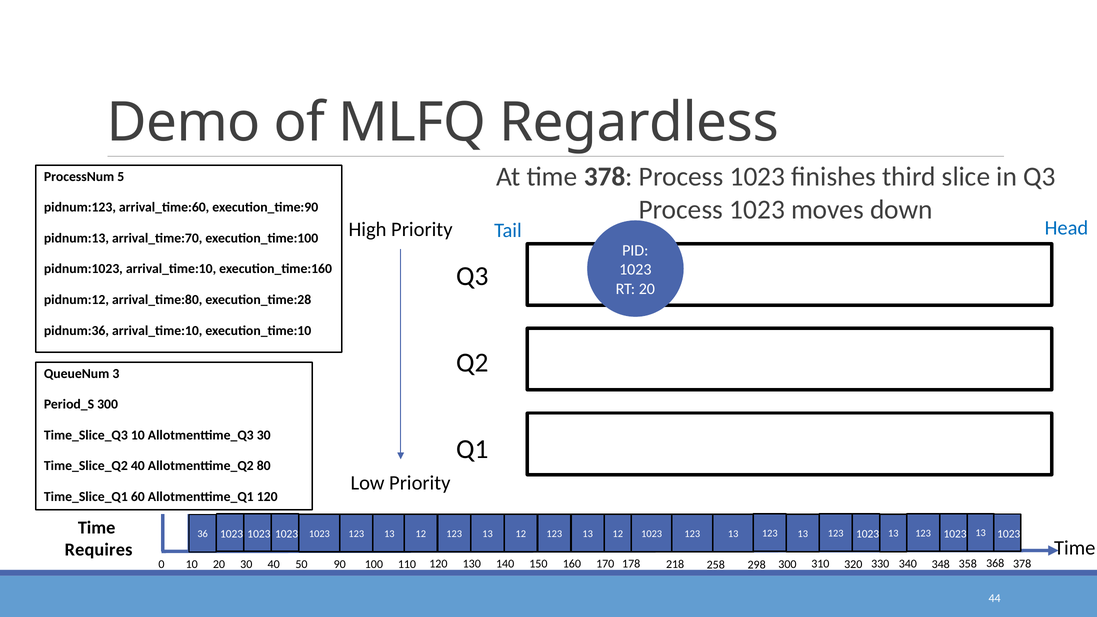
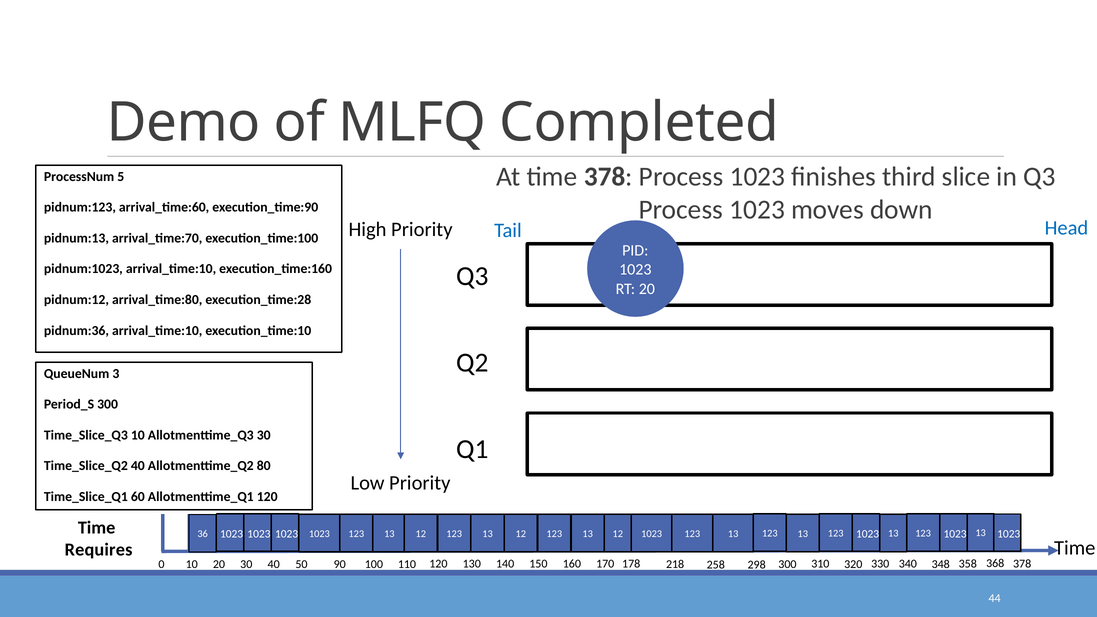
Regardless: Regardless -> Completed
